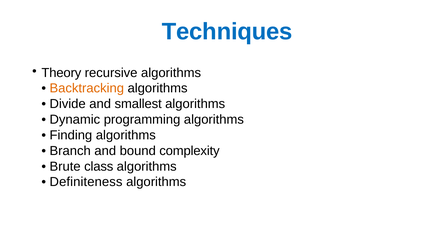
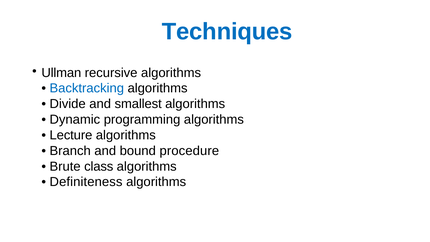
Theory: Theory -> Ullman
Backtracking colour: orange -> blue
Finding: Finding -> Lecture
complexity: complexity -> procedure
